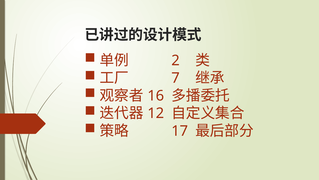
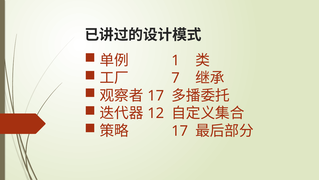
2: 2 -> 1
16 at (156, 95): 16 -> 17
